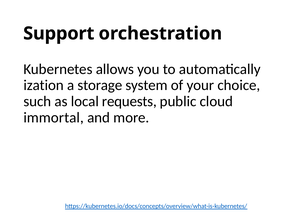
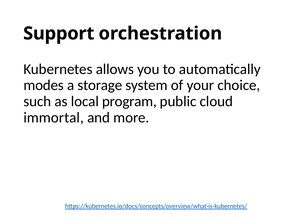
ization: ization -> modes
requests: requests -> program
